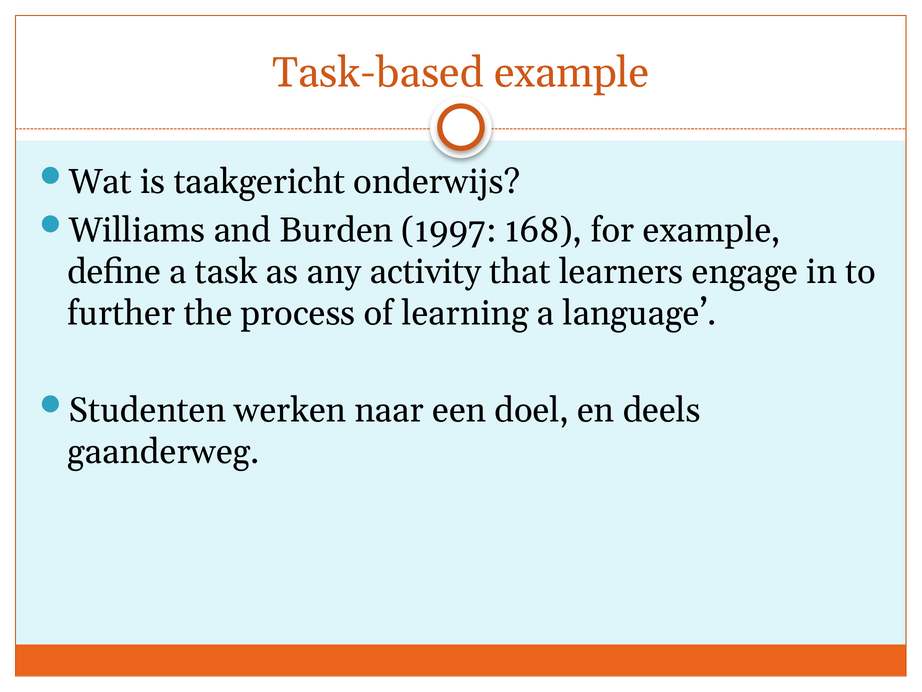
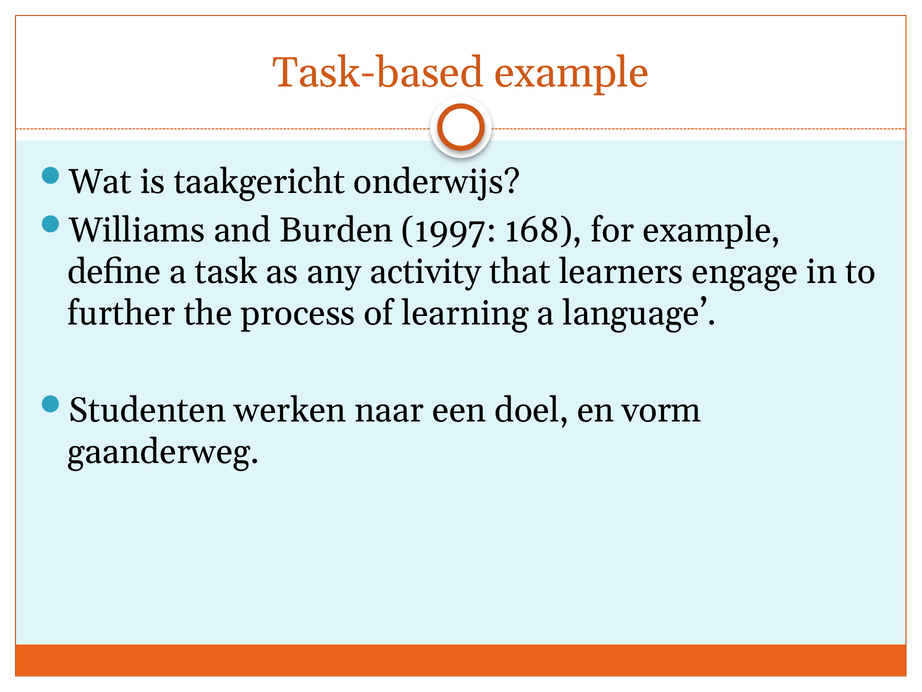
deels: deels -> vorm
